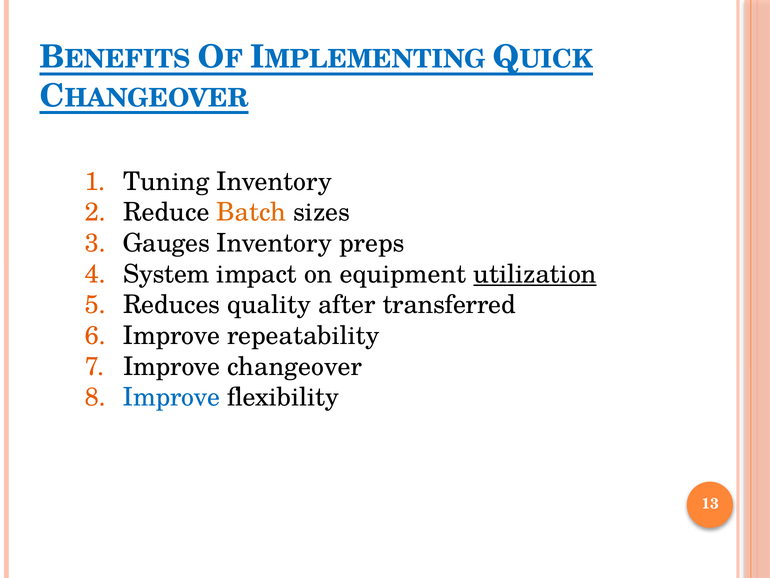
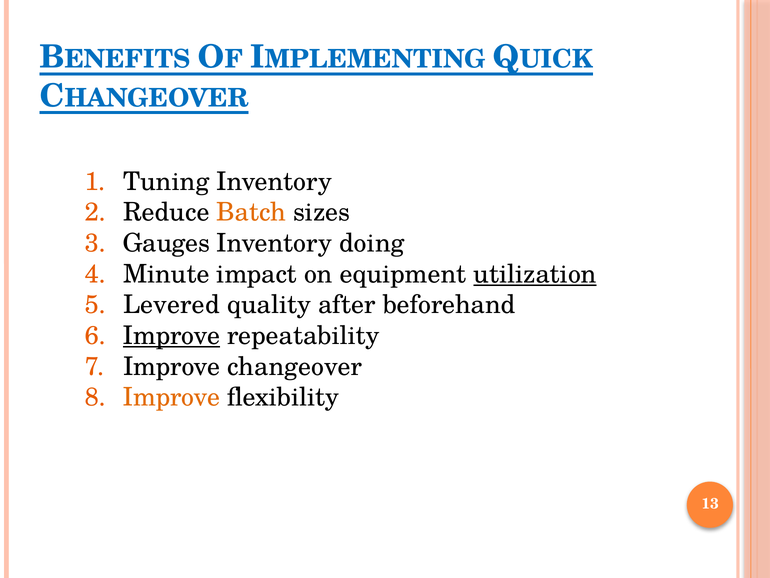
preps: preps -> doing
System: System -> Minute
Reduces: Reduces -> Levered
transferred: transferred -> beforehand
Improve at (172, 335) underline: none -> present
Improve at (172, 397) colour: blue -> orange
